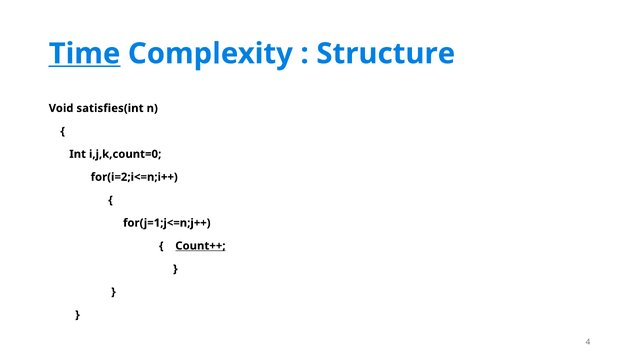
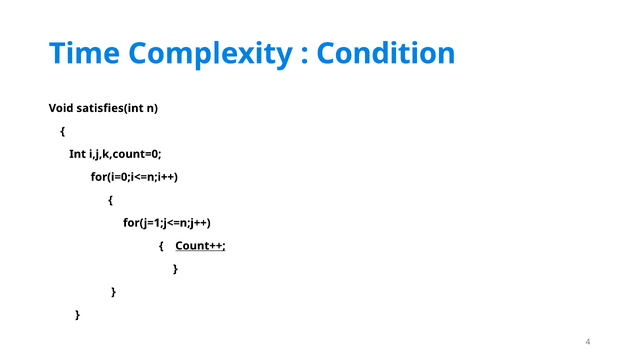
Time underline: present -> none
Structure: Structure -> Condition
for(i=2;i<=n;i++: for(i=2;i<=n;i++ -> for(i=0;i<=n;i++
